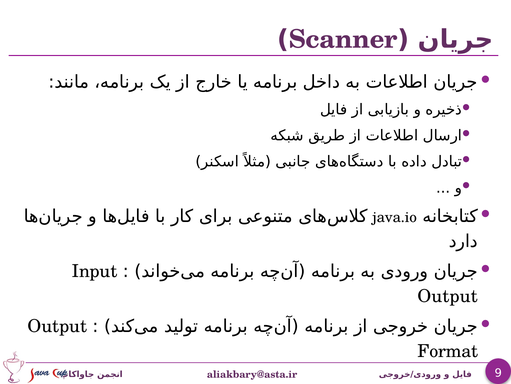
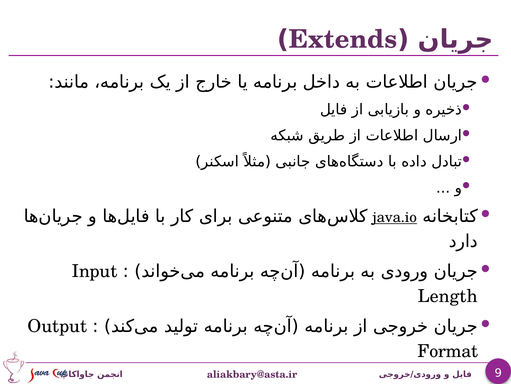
Scanner: Scanner -> Extends
java.io underline: none -> present
Output at (448, 296): Output -> Length
